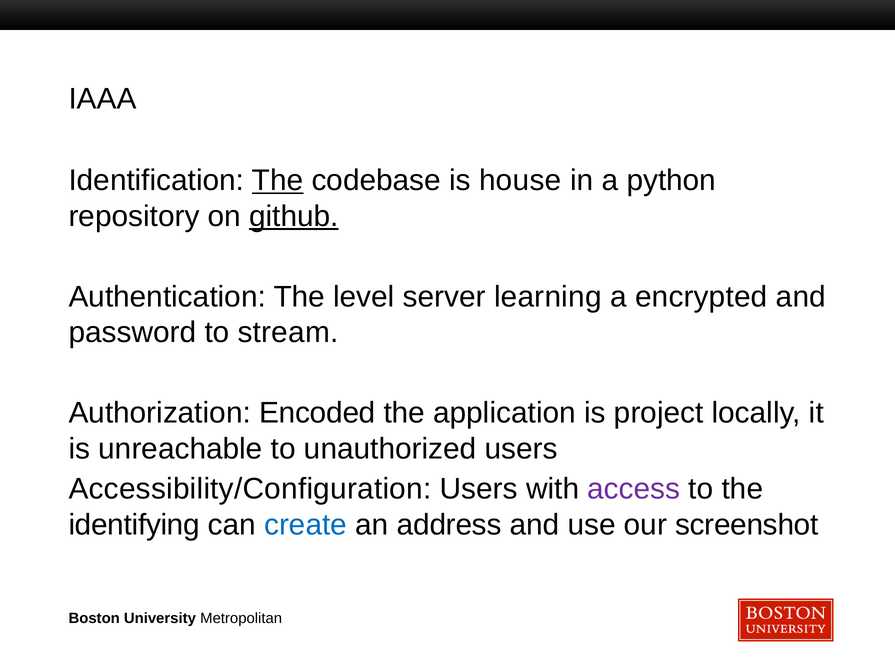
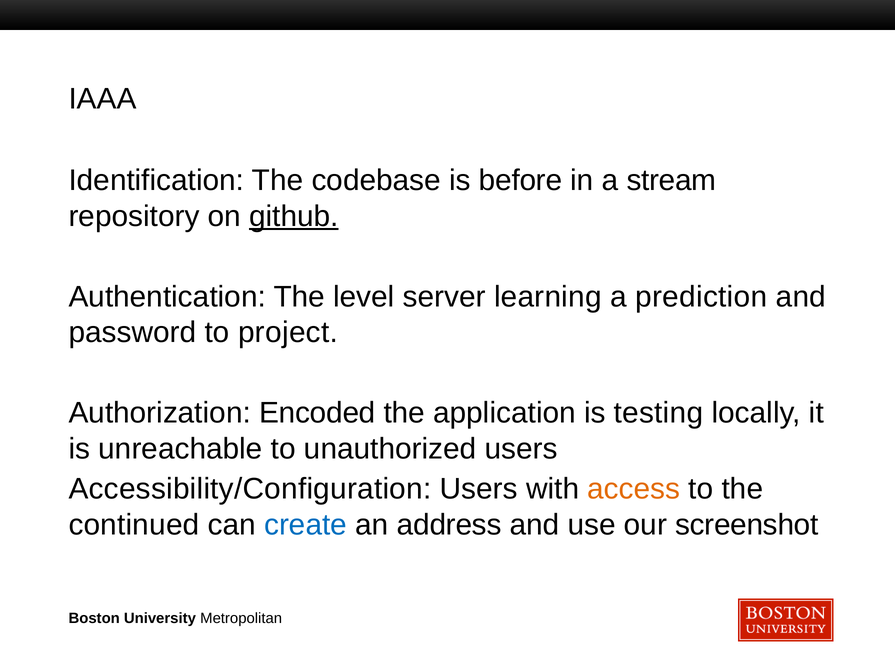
The at (278, 180) underline: present -> none
house: house -> before
python: python -> stream
encrypted: encrypted -> prediction
stream: stream -> project
project: project -> testing
access colour: purple -> orange
identifying: identifying -> continued
